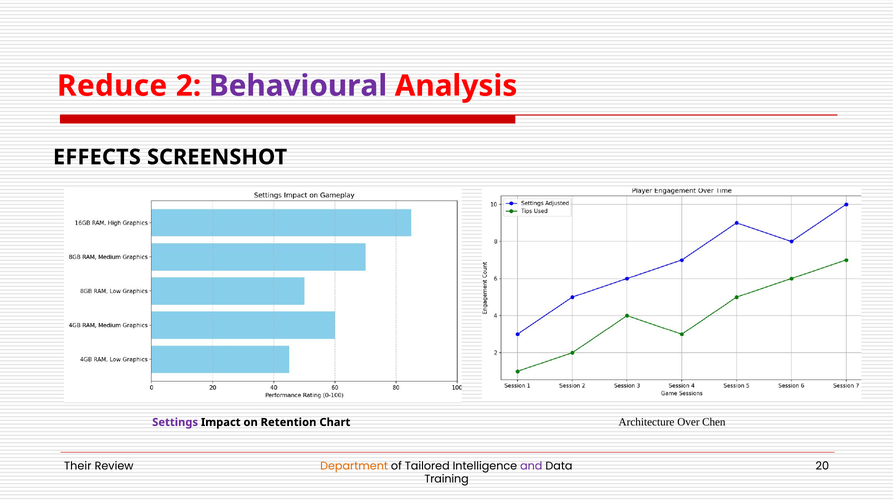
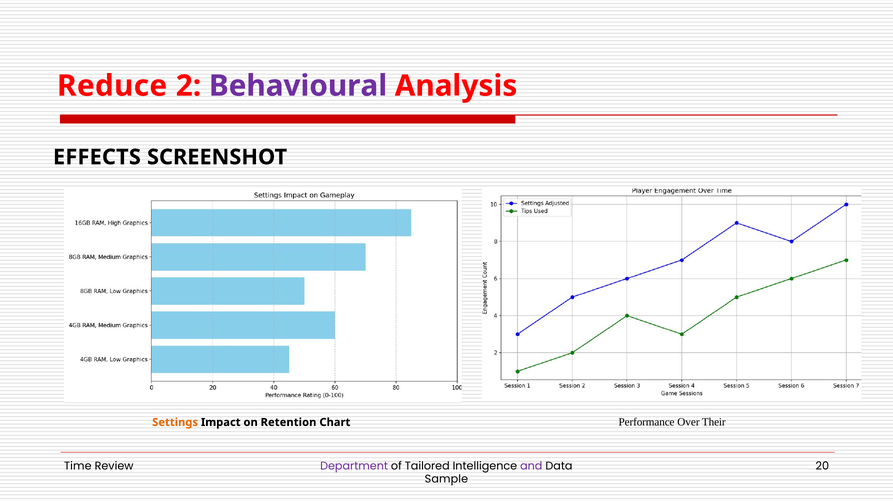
Settings colour: purple -> orange
Architecture: Architecture -> Performance
Chen: Chen -> Their
Their: Their -> Time
Department colour: orange -> purple
Training: Training -> Sample
